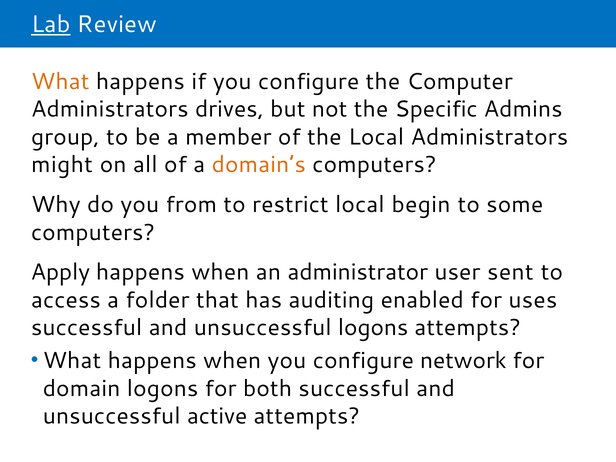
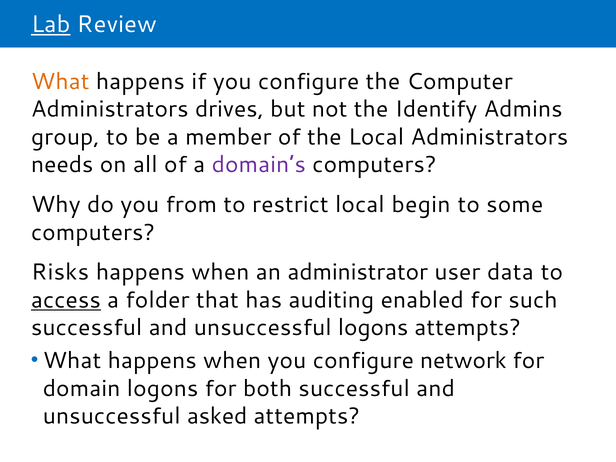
Specific: Specific -> Identify
might: might -> needs
domain’s colour: orange -> purple
Apply: Apply -> Risks
sent: sent -> data
access underline: none -> present
uses: uses -> such
active: active -> asked
